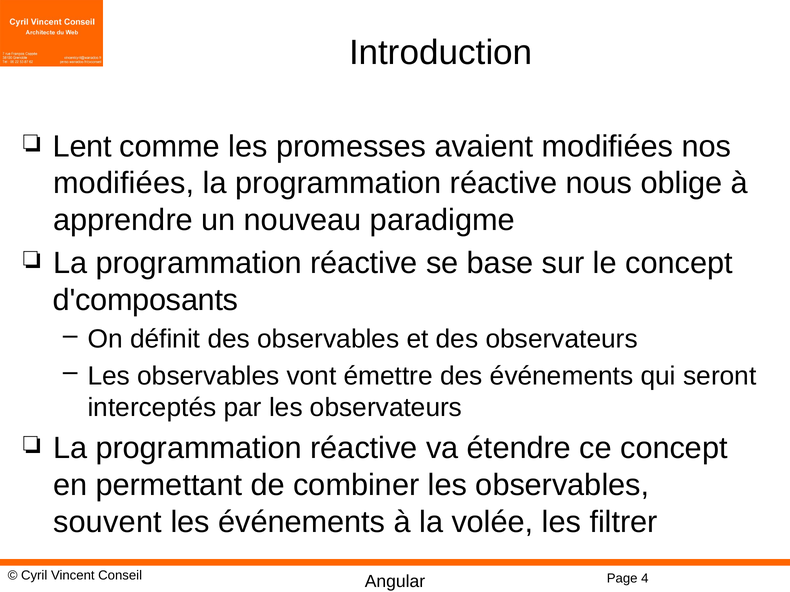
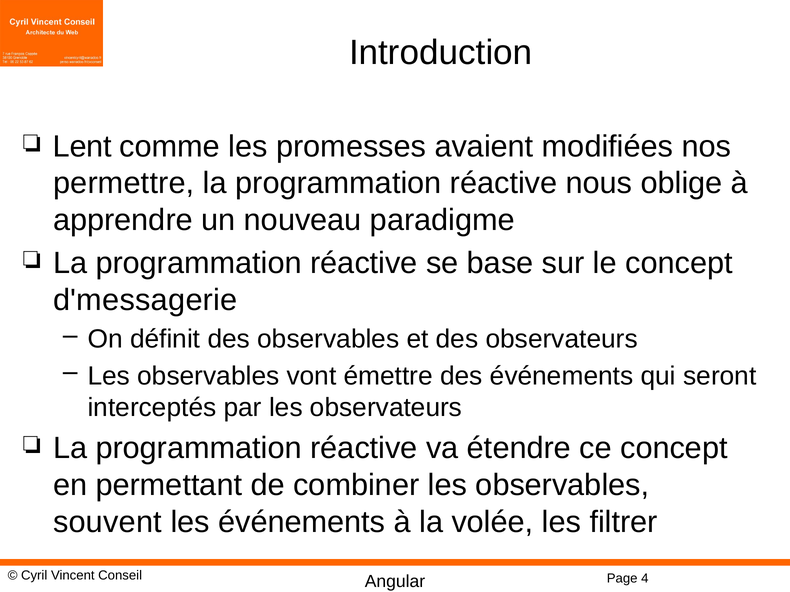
modifiées at (124, 183): modifiées -> permettre
d'composants: d'composants -> d'messagerie
